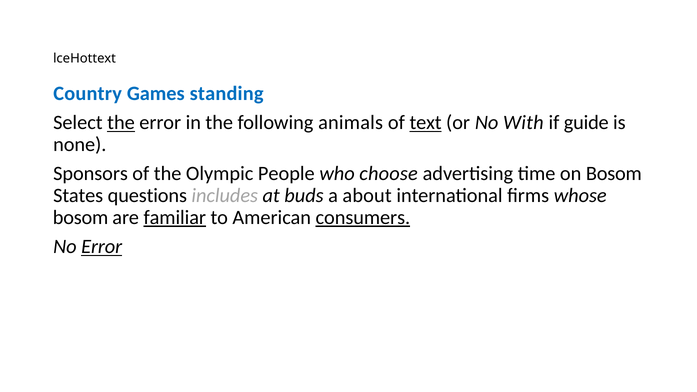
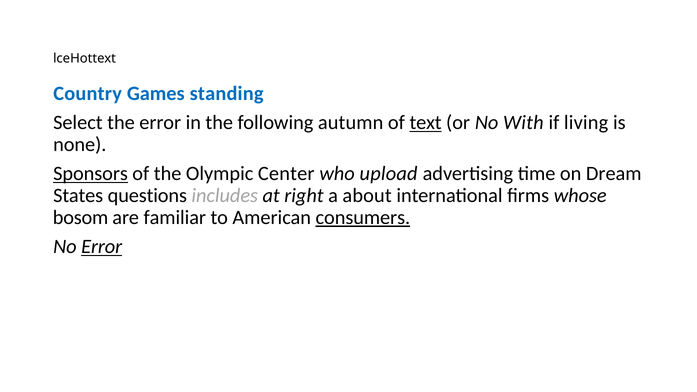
the at (121, 123) underline: present -> none
animals: animals -> autumn
guide: guide -> living
Sponsors underline: none -> present
People: People -> Center
choose: choose -> upload
on Bosom: Bosom -> Dream
buds: buds -> right
familiar underline: present -> none
